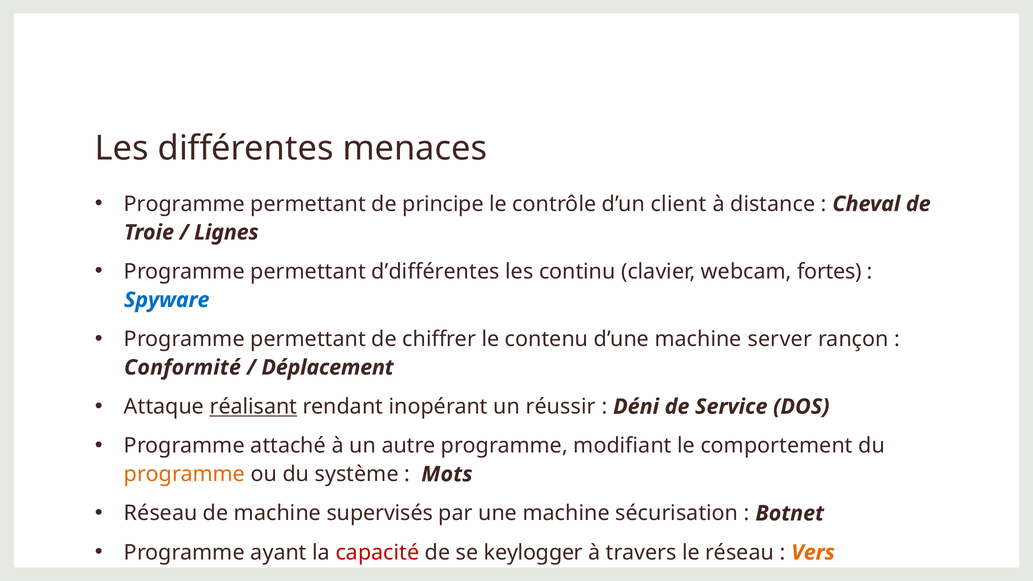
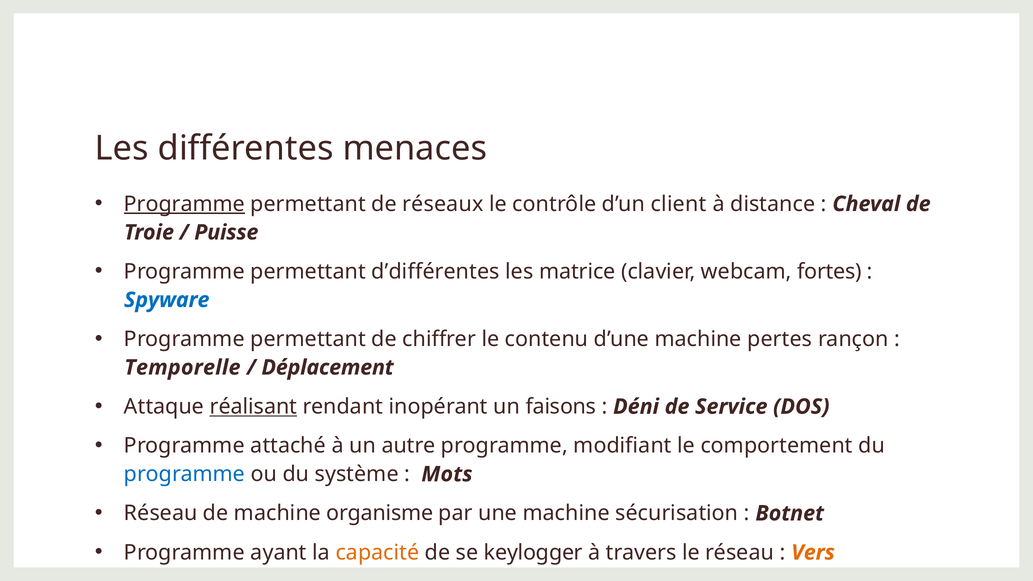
Programme at (184, 204) underline: none -> present
principe: principe -> réseaux
Lignes: Lignes -> Puisse
continu: continu -> matrice
server: server -> pertes
Conformité: Conformité -> Temporelle
réussir: réussir -> faisons
programme at (185, 474) colour: orange -> blue
supervisés: supervisés -> organisme
capacité colour: red -> orange
